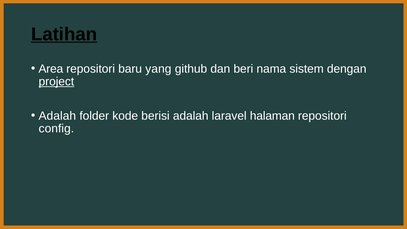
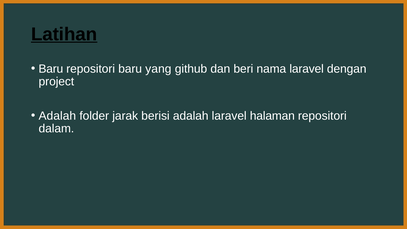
Area at (51, 69): Area -> Baru
nama sistem: sistem -> laravel
project underline: present -> none
kode: kode -> jarak
config: config -> dalam
